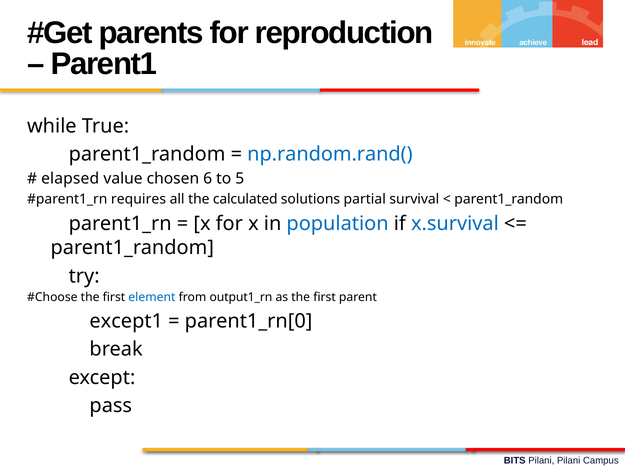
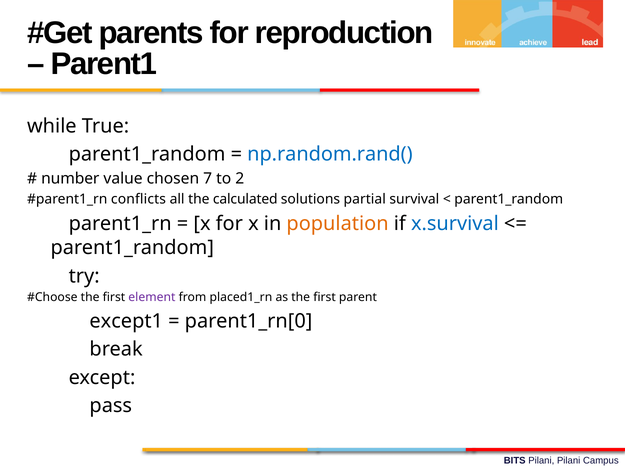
elapsed: elapsed -> number
6: 6 -> 7
5: 5 -> 2
requires: requires -> conflicts
population colour: blue -> orange
element colour: blue -> purple
output1_rn: output1_rn -> placed1_rn
